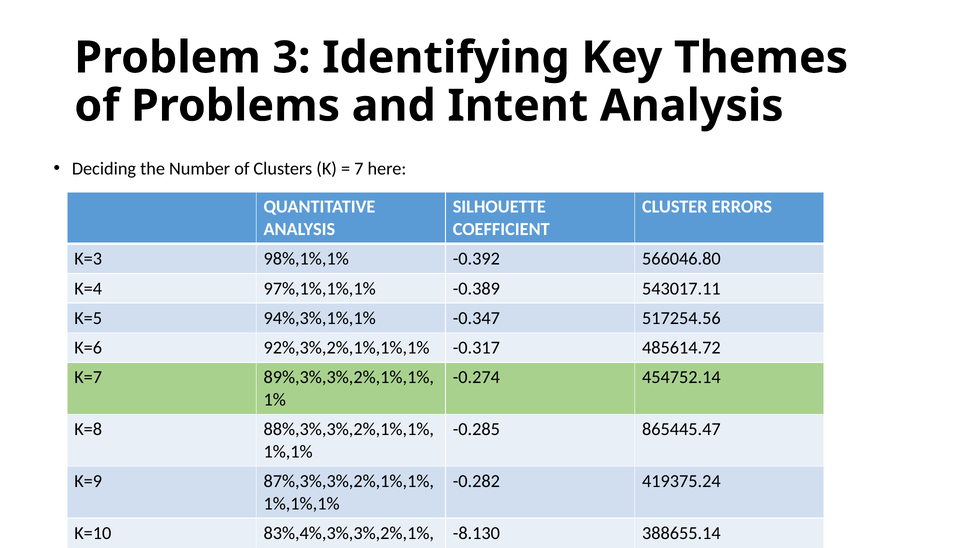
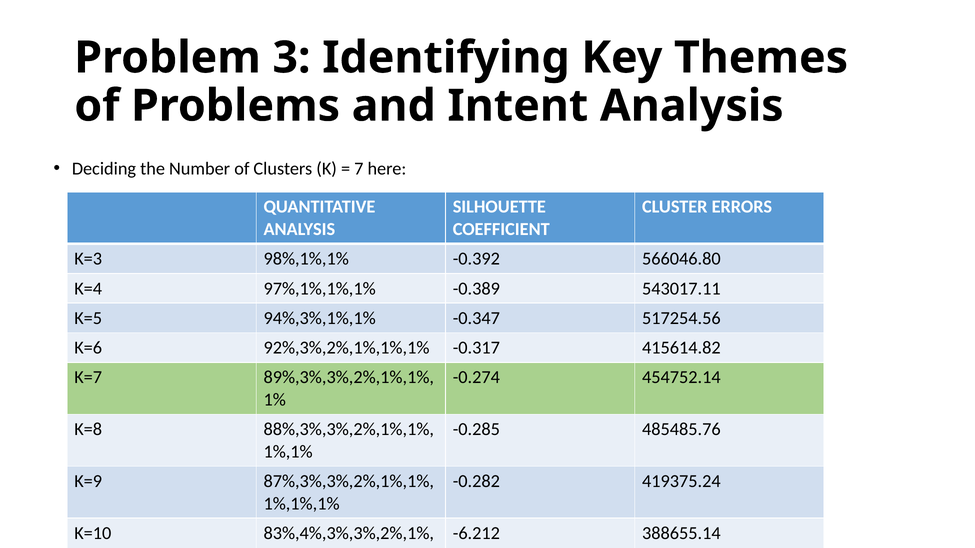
485614.72: 485614.72 -> 415614.82
865445.47: 865445.47 -> 485485.76
-8.130: -8.130 -> -6.212
